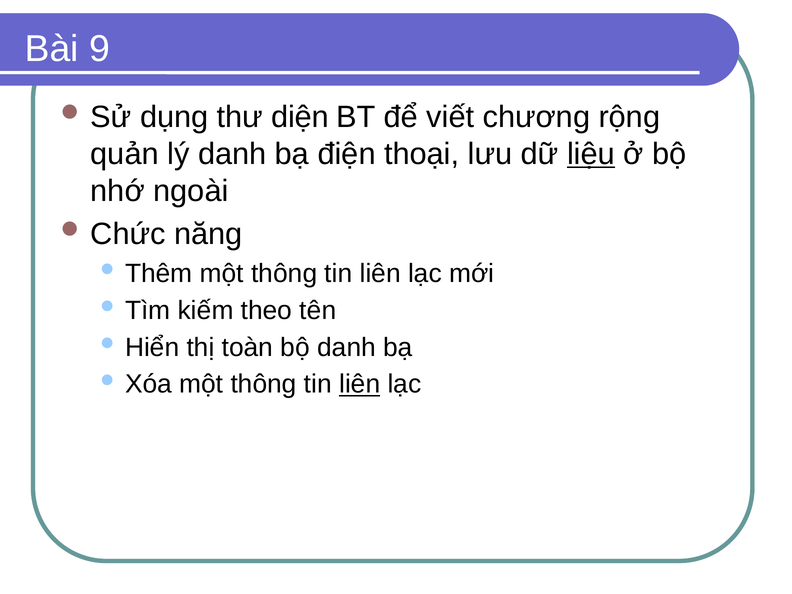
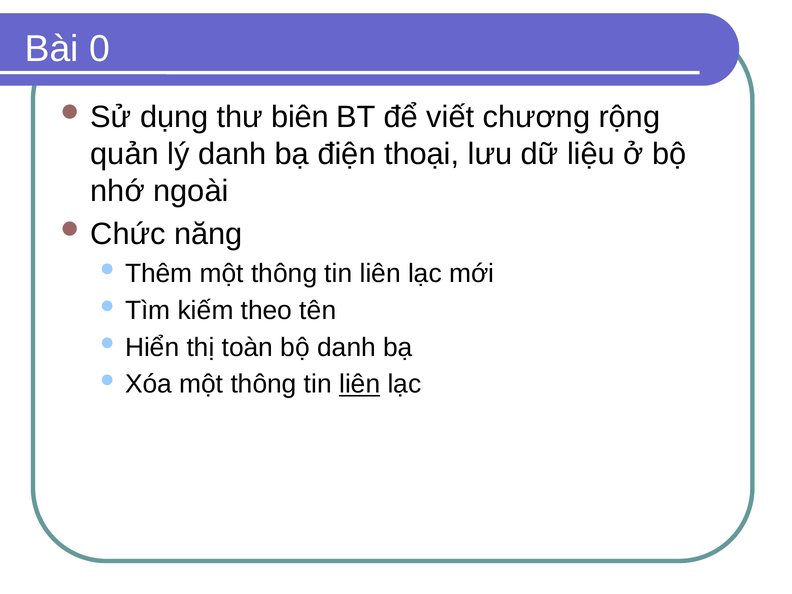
9: 9 -> 0
diện: diện -> biên
liệu underline: present -> none
